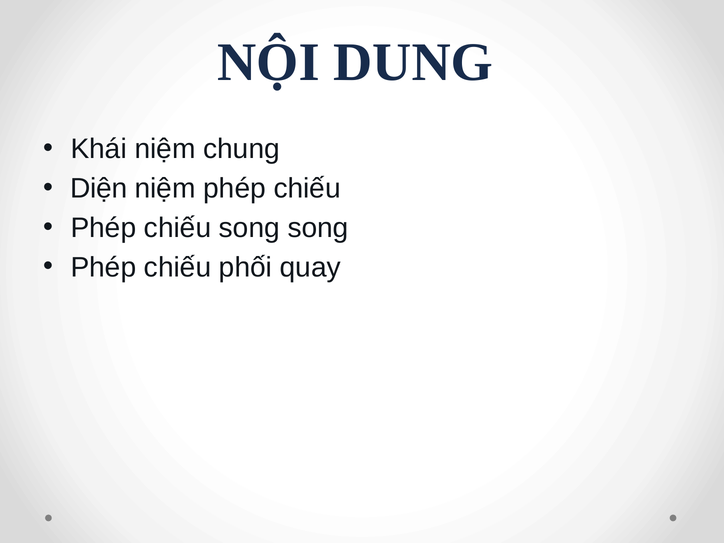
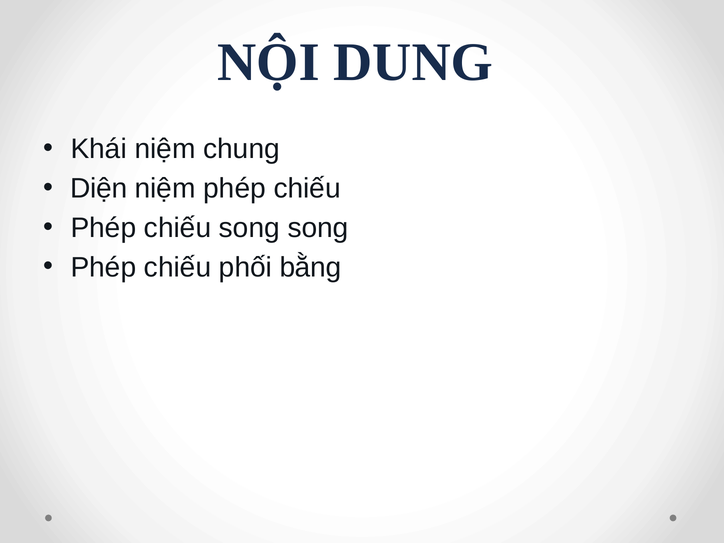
quay: quay -> bằng
